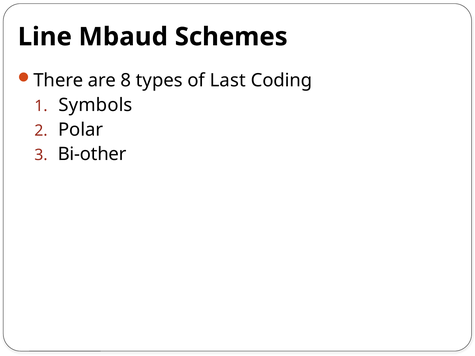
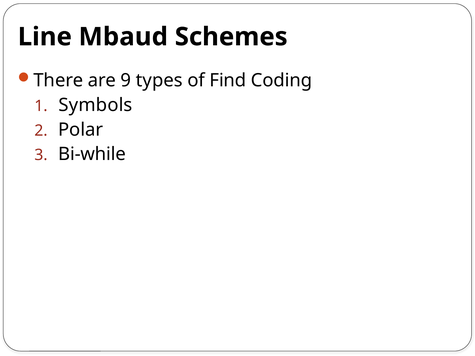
8: 8 -> 9
Last: Last -> Find
Bi-other: Bi-other -> Bi-while
